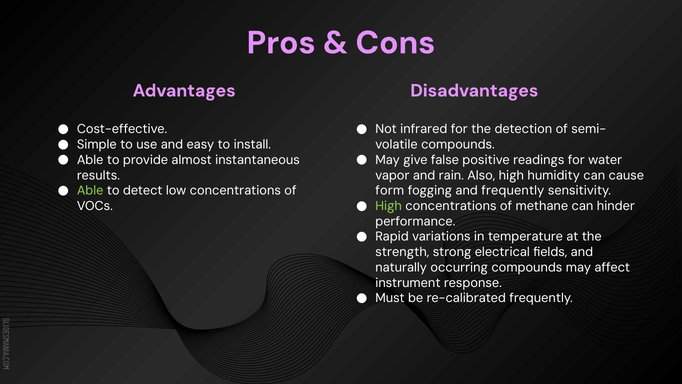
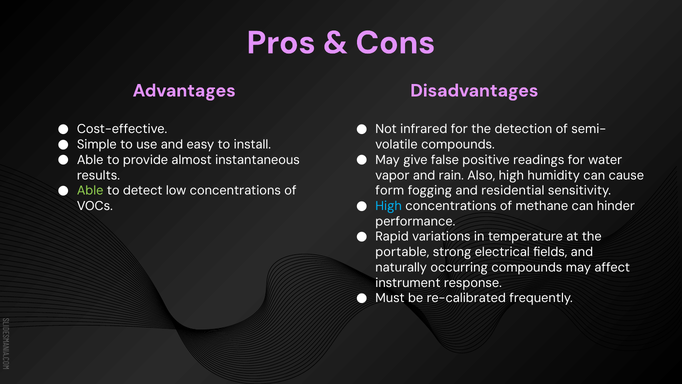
and frequently: frequently -> residential
High at (389, 206) colour: light green -> light blue
strength: strength -> portable
